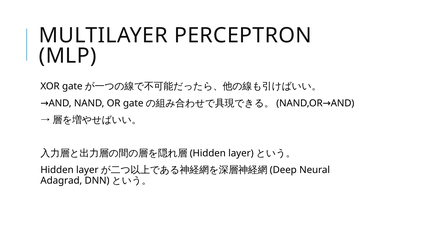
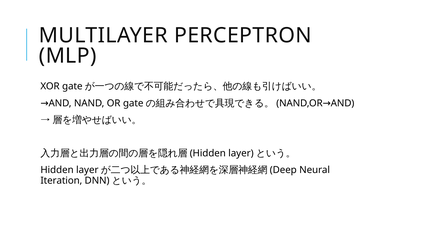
Adagrad: Adagrad -> Iteration
